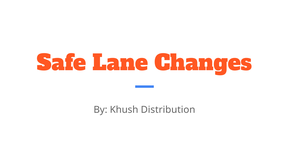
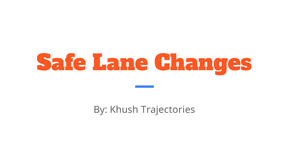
Distribution: Distribution -> Trajectories
